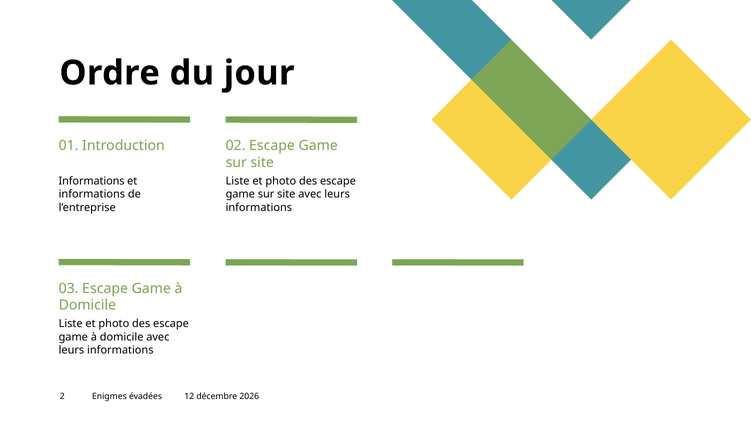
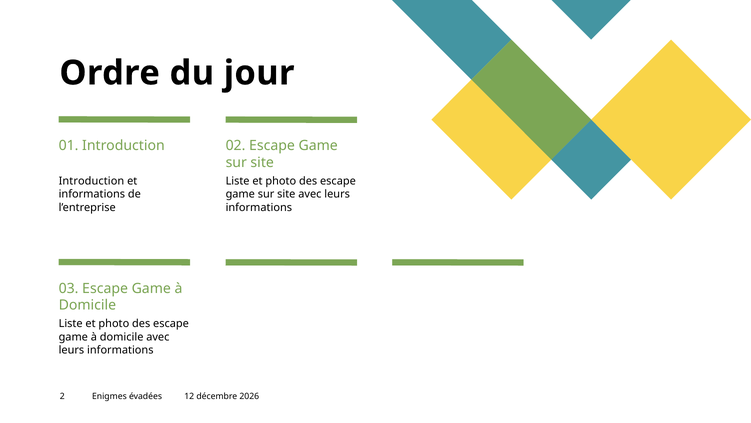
Informations at (92, 181): Informations -> Introduction
